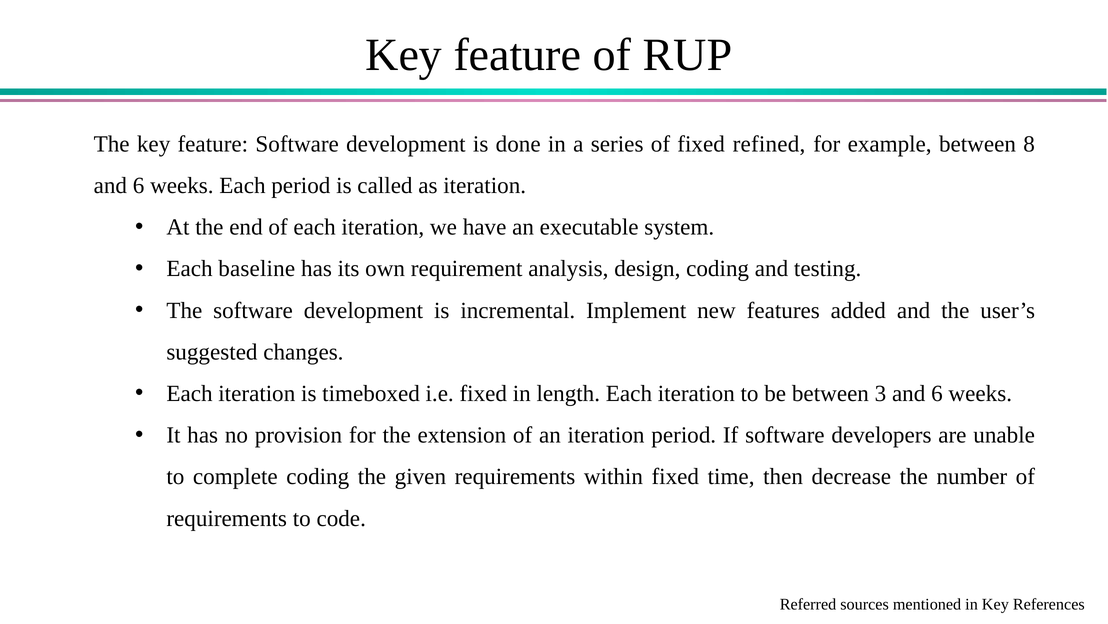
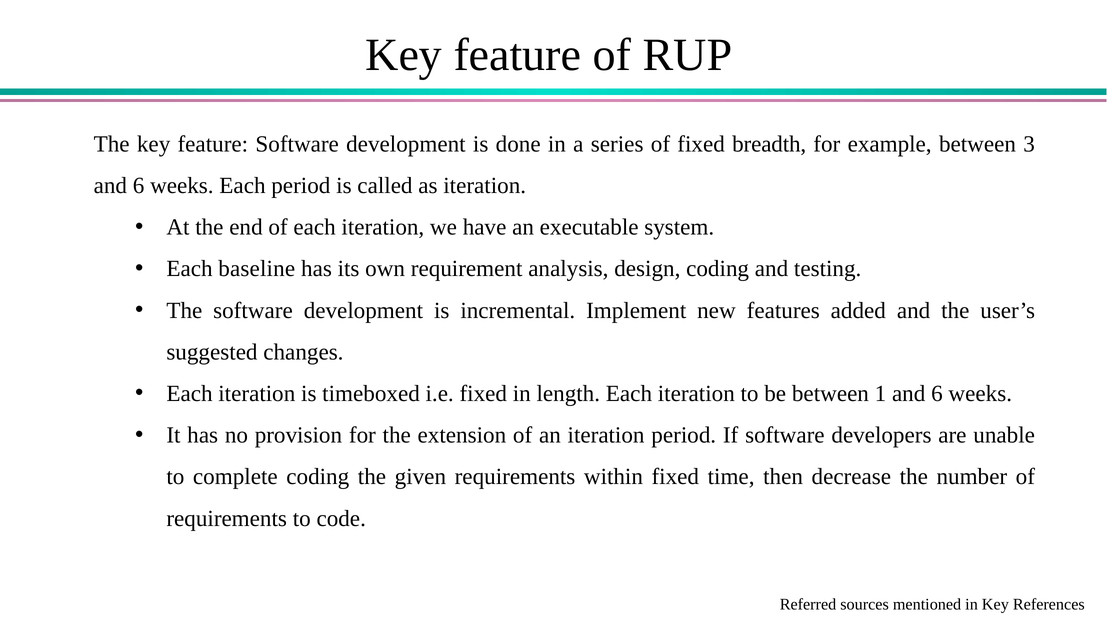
refined: refined -> breadth
8: 8 -> 3
3: 3 -> 1
